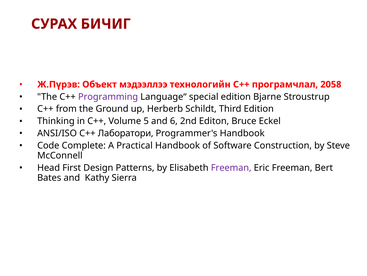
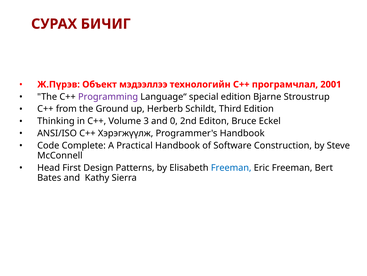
2058: 2058 -> 2001
5: 5 -> 3
6: 6 -> 0
Лаборатори: Лаборатори -> Хэрэгжүүлж
Freeman at (231, 167) colour: purple -> blue
